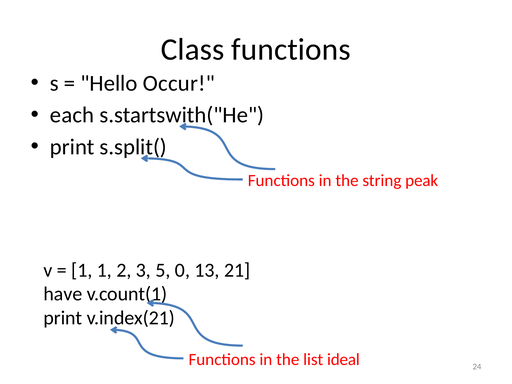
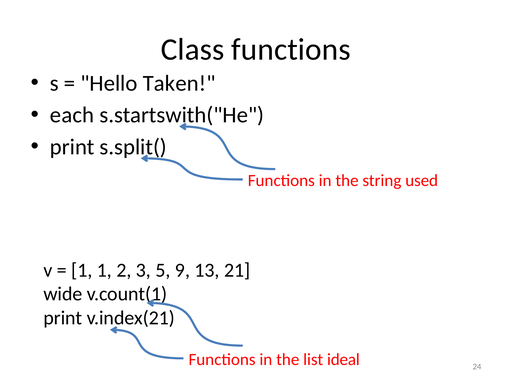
Occur: Occur -> Taken
peak: peak -> used
0: 0 -> 9
have: have -> wide
